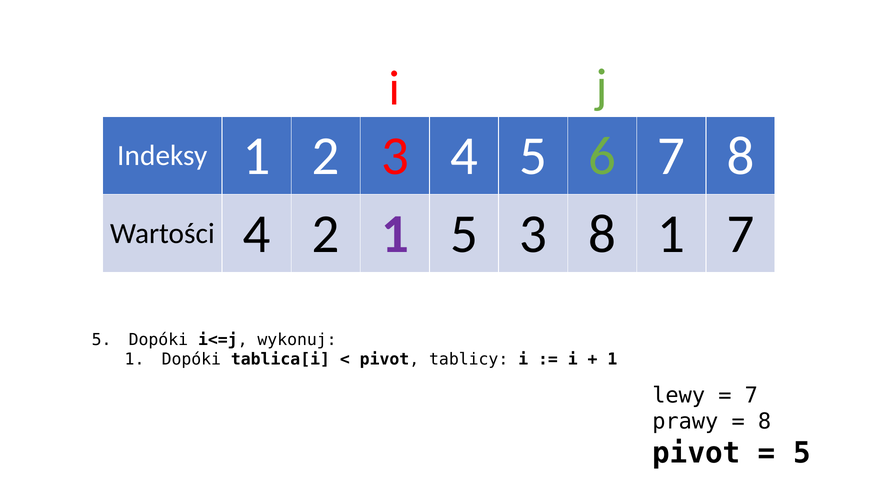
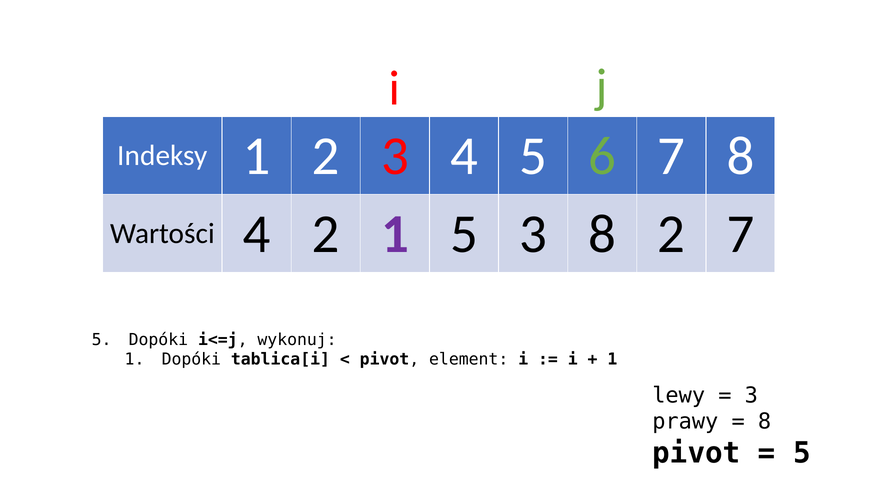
8 1: 1 -> 2
tablicy: tablicy -> element
7 at (751, 395): 7 -> 3
